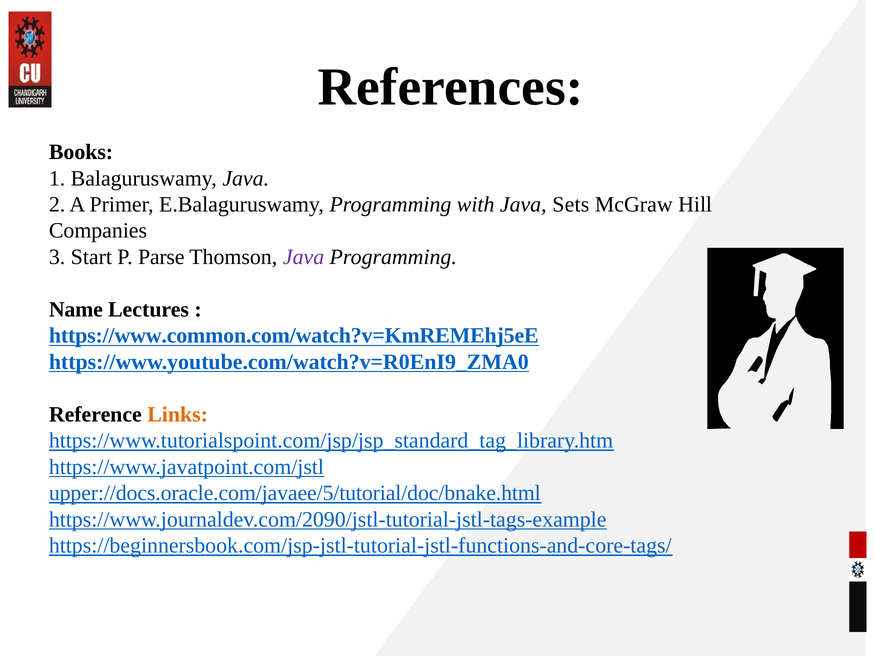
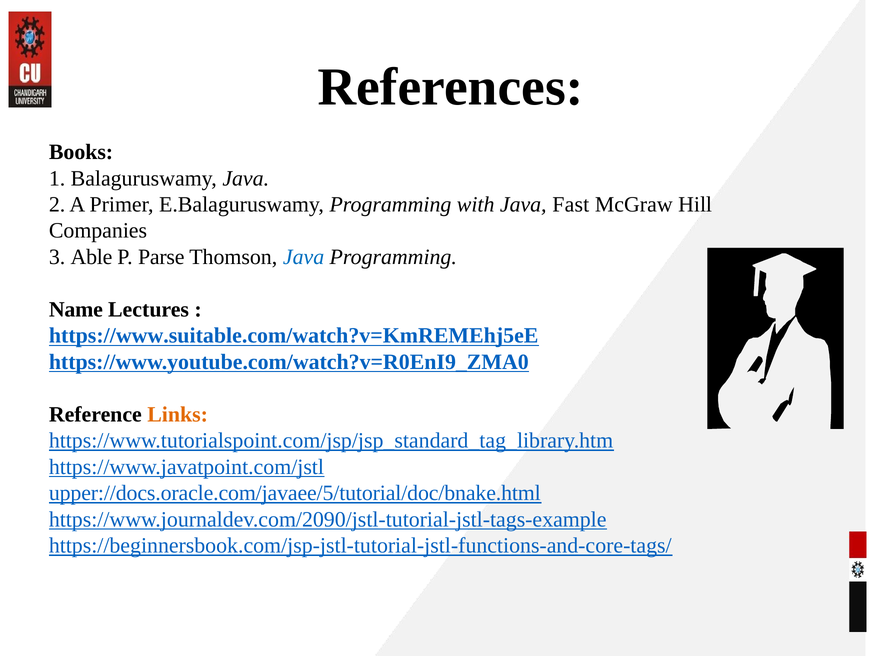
Sets: Sets -> Fast
Start: Start -> Able
Java at (304, 257) colour: purple -> blue
https://www.common.com/watch?v=KmREMEhj5eE: https://www.common.com/watch?v=KmREMEhj5eE -> https://www.suitable.com/watch?v=KmREMEhj5eE
